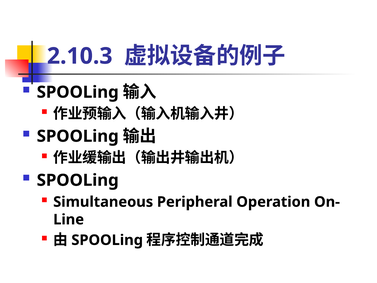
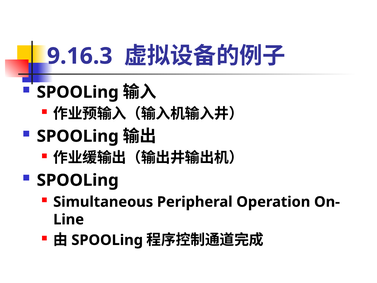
2.10.3: 2.10.3 -> 9.16.3
